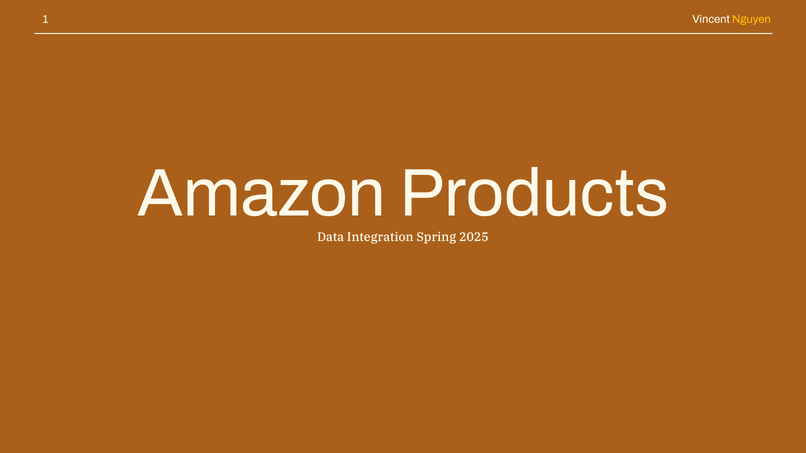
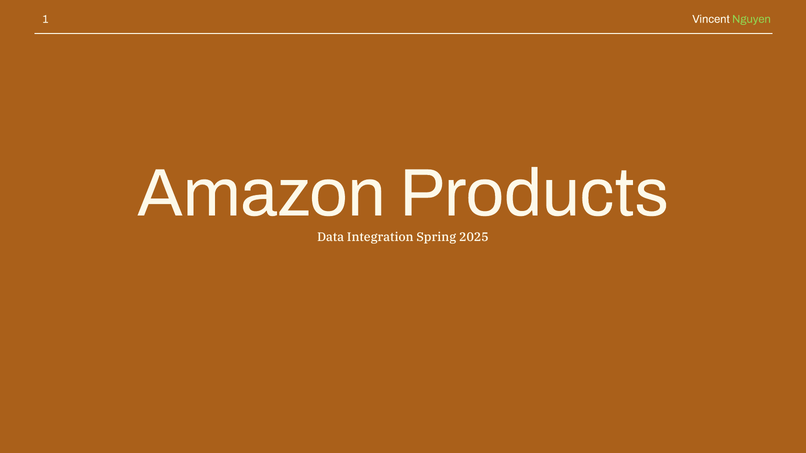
Nguyen colour: yellow -> light green
